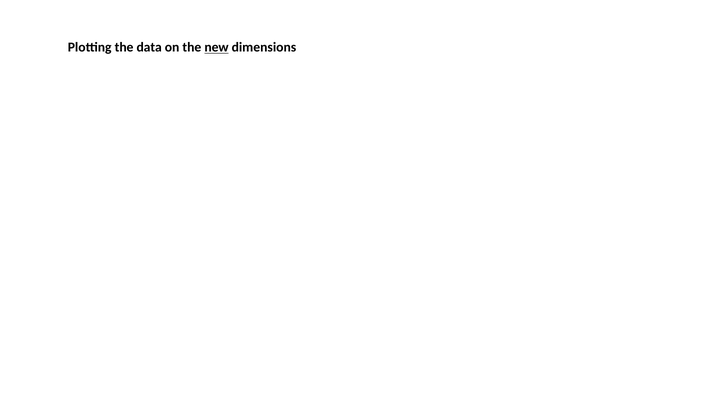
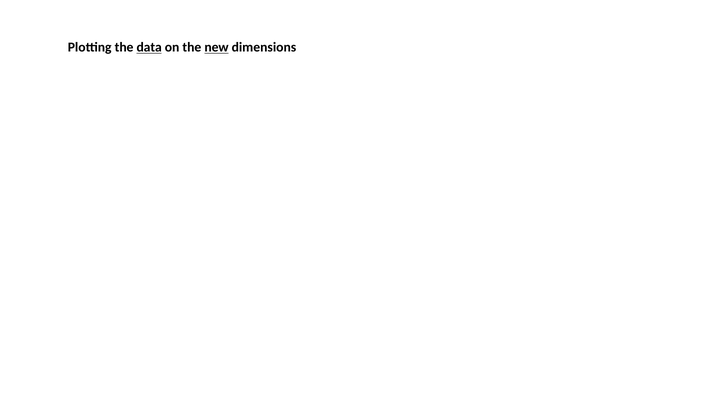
data underline: none -> present
